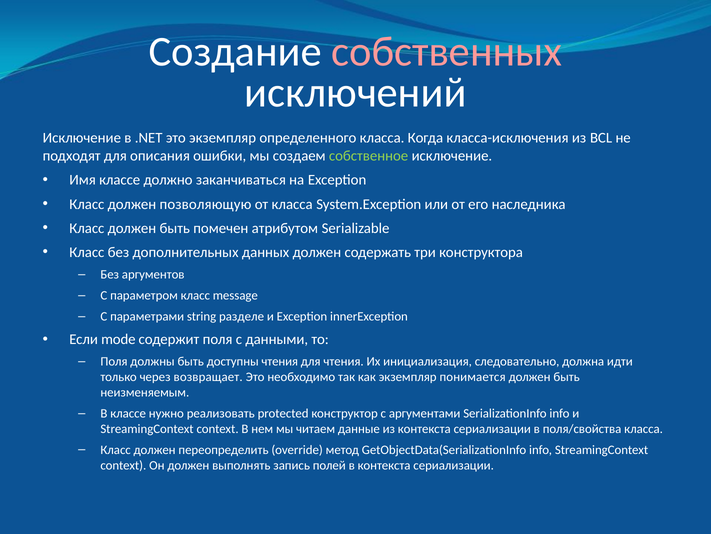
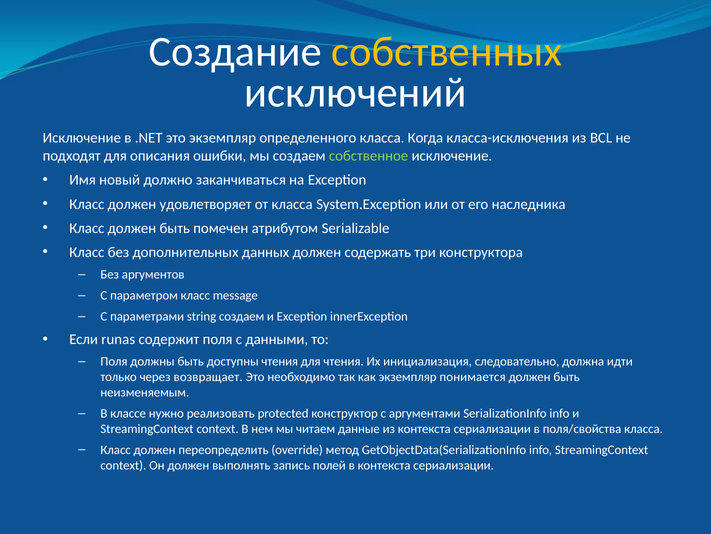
собственных colour: pink -> yellow
Имя классе: классе -> новый
позволяющую: позволяющую -> удовлетворяет
string разделе: разделе -> создаем
mode: mode -> runas
